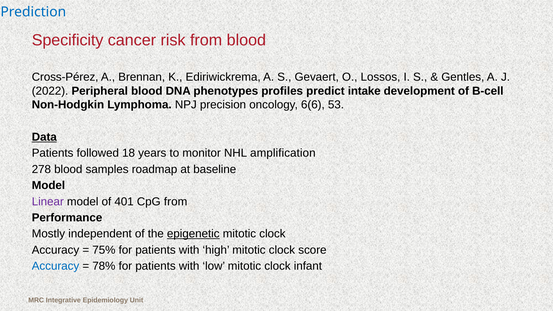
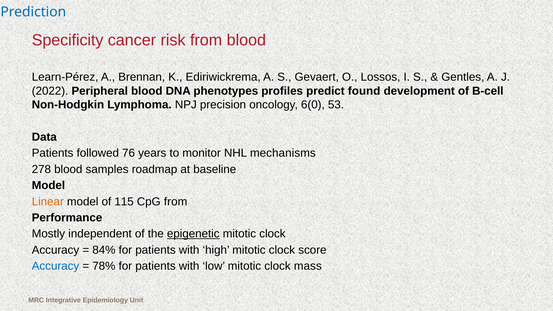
Cross-Pérez: Cross-Pérez -> Learn-Pérez
intake: intake -> found
6(6: 6(6 -> 6(0
Data underline: present -> none
18: 18 -> 76
amplification: amplification -> mechanisms
Linear colour: purple -> orange
401: 401 -> 115
75%: 75% -> 84%
infant: infant -> mass
